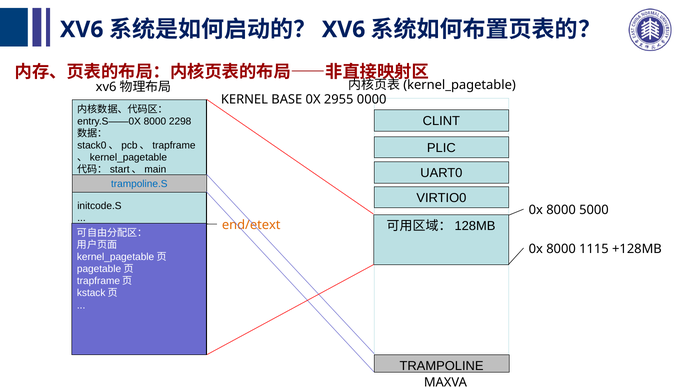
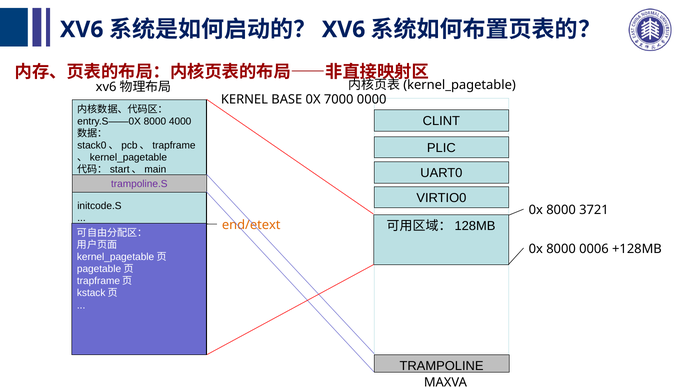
2955: 2955 -> 7000
2298: 2298 -> 4000
trampoline.S at (139, 184) colour: blue -> purple
5000: 5000 -> 3721
1115: 1115 -> 0006
